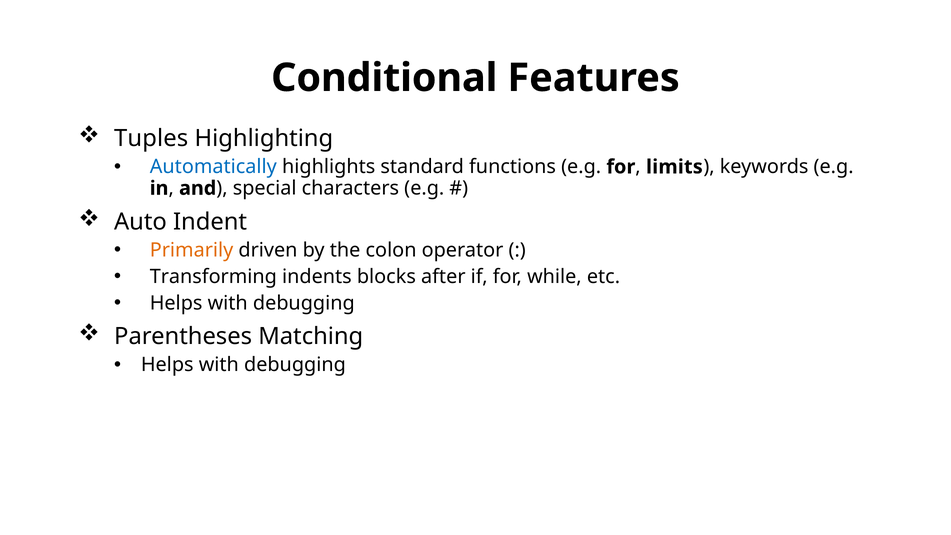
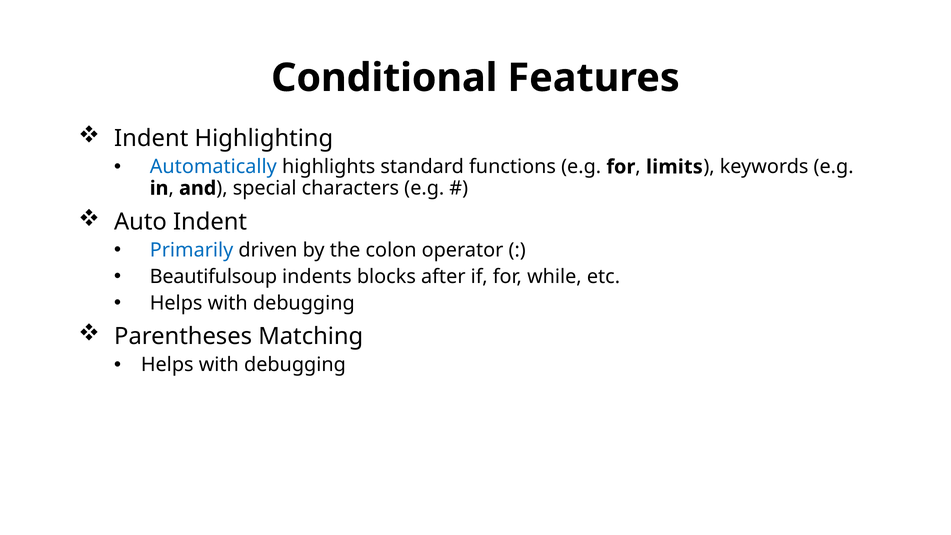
Tuples at (151, 138): Tuples -> Indent
Primarily colour: orange -> blue
Transforming: Transforming -> Beautifulsoup
